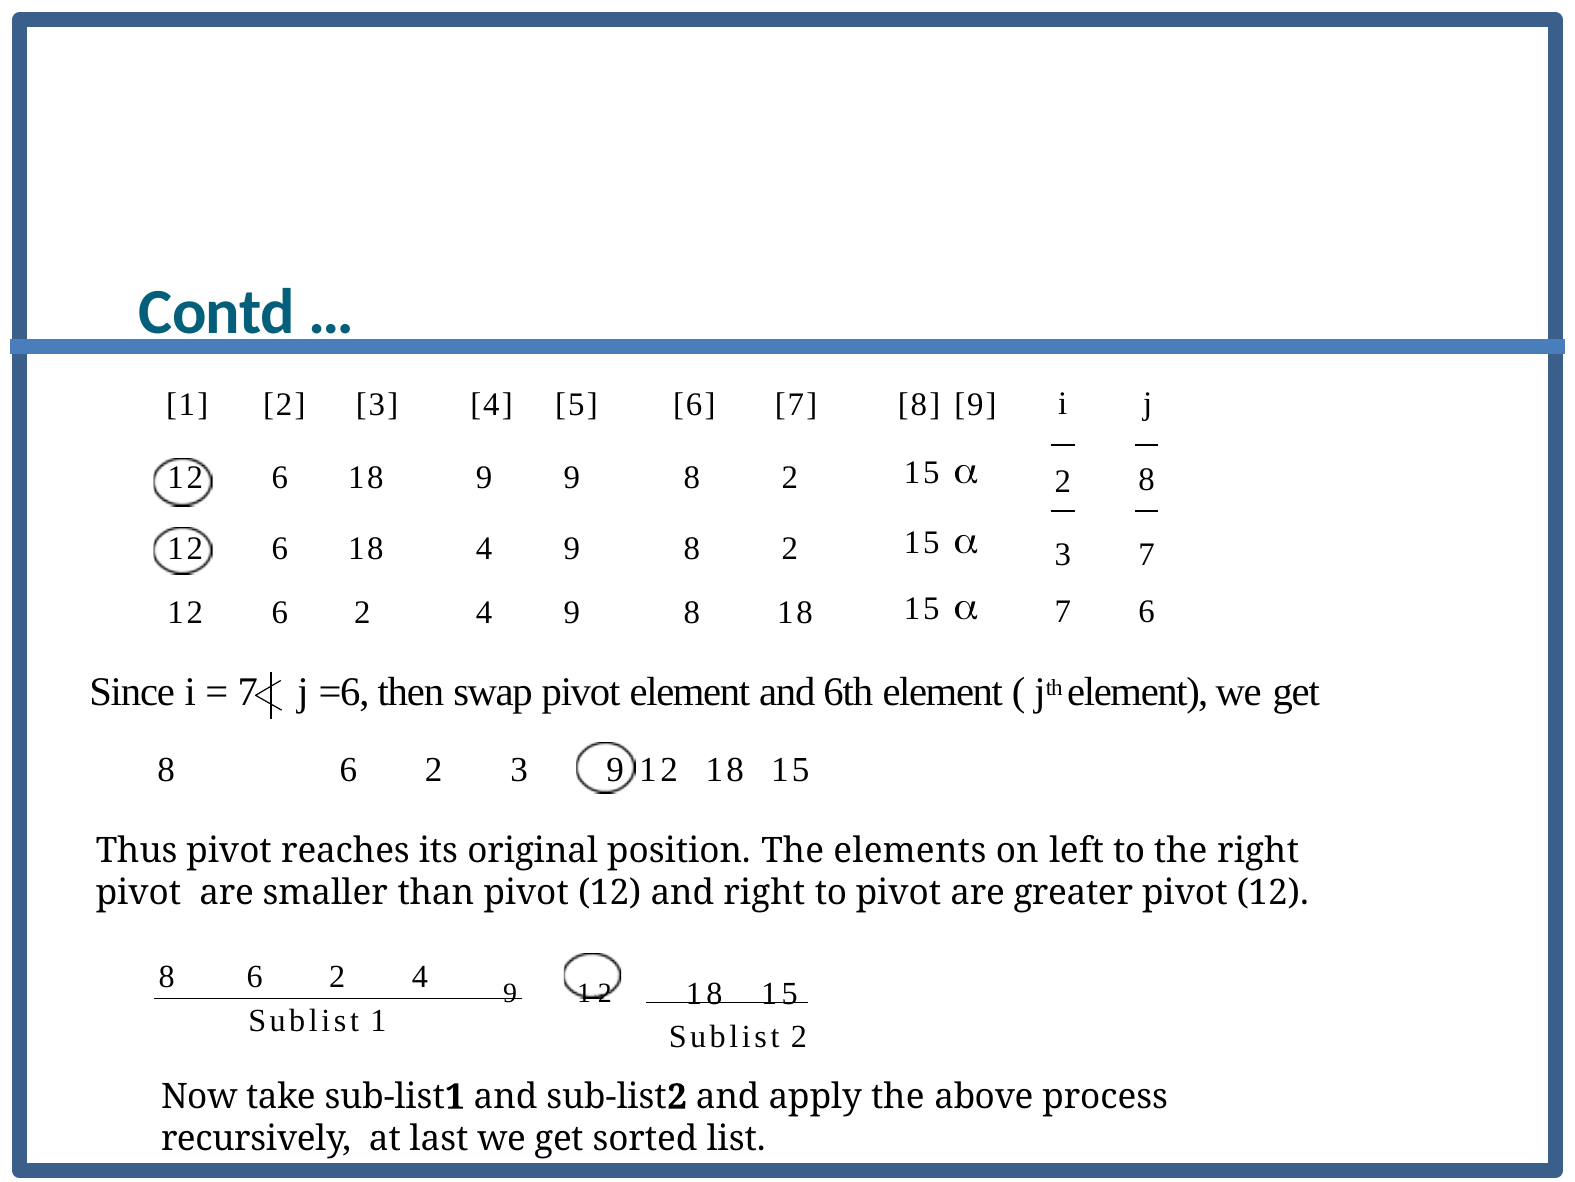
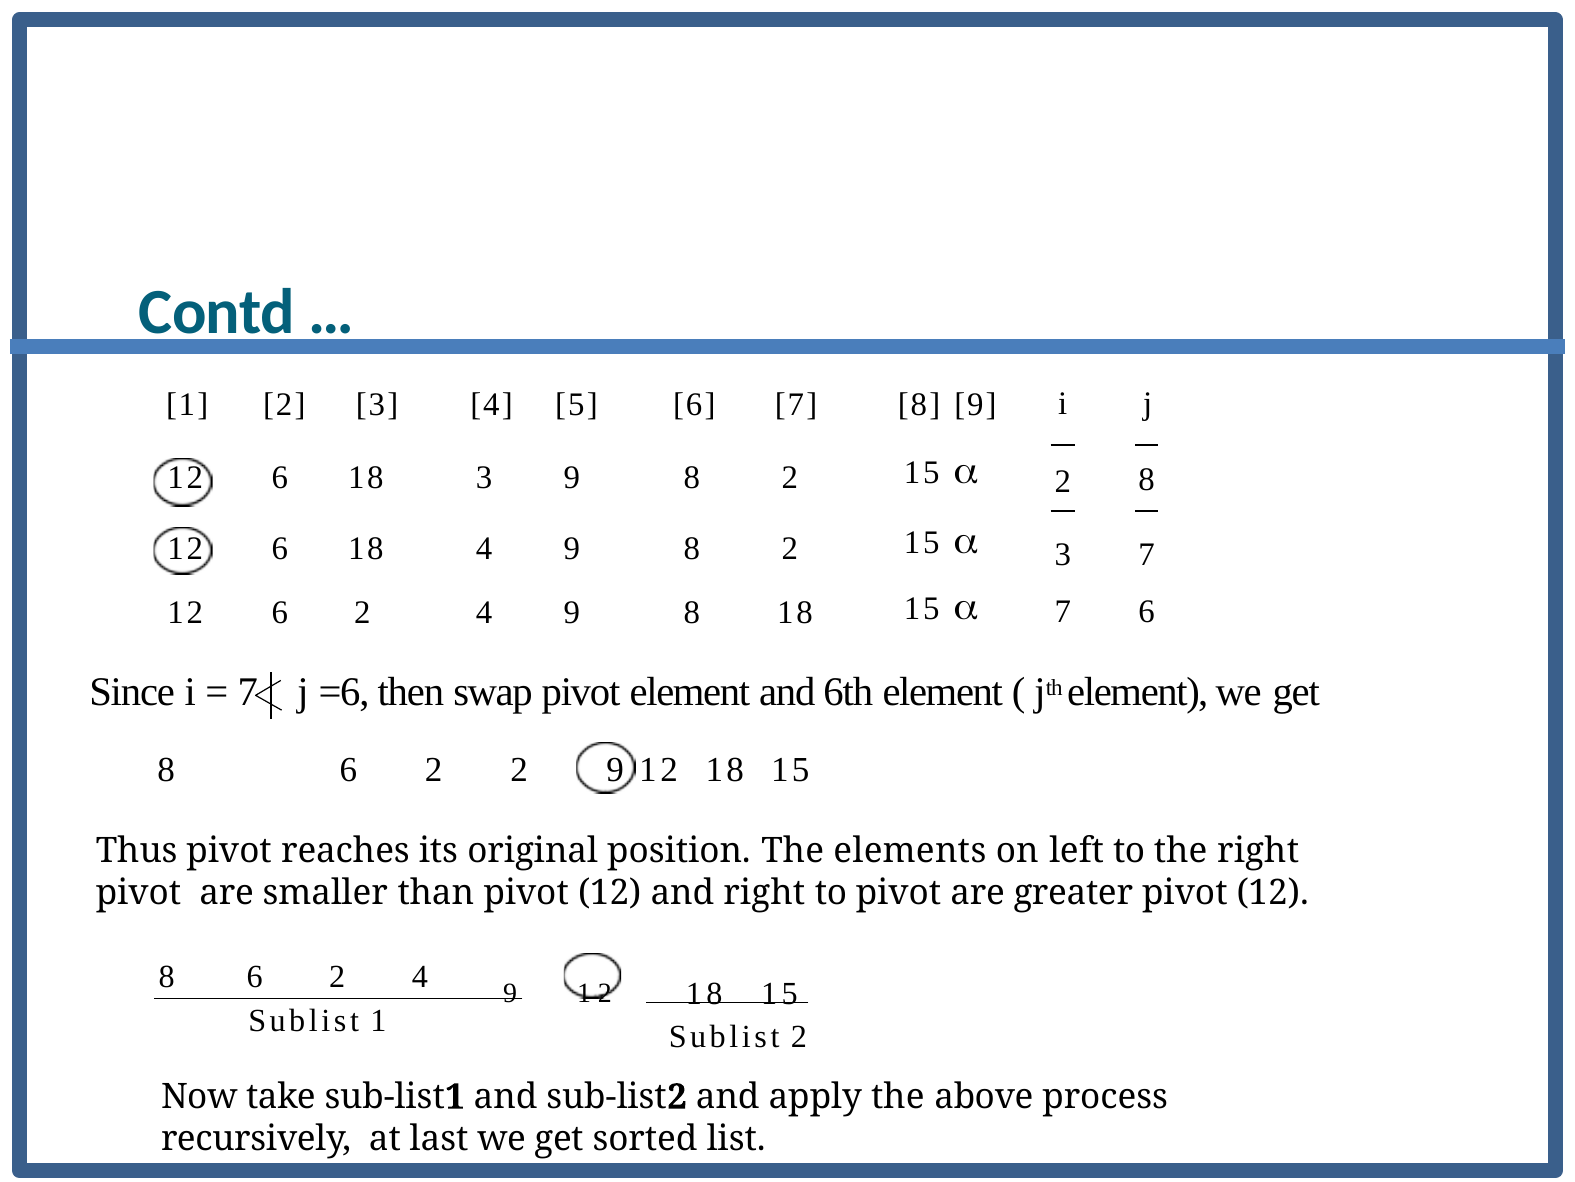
18 9: 9 -> 3
6 2 3: 3 -> 2
